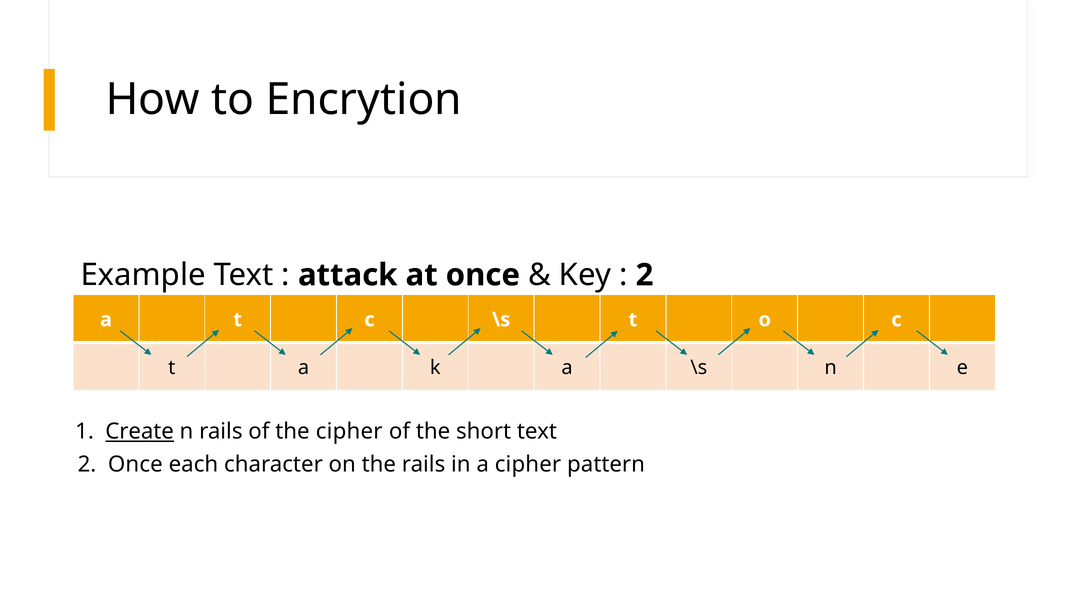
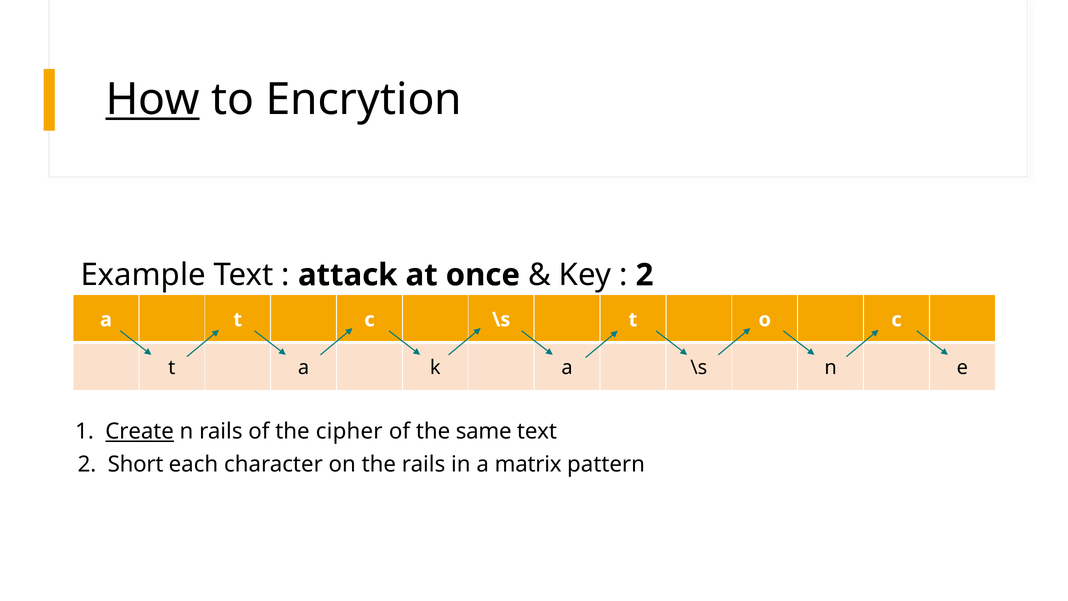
How underline: none -> present
short: short -> same
2 Once: Once -> Short
a cipher: cipher -> matrix
